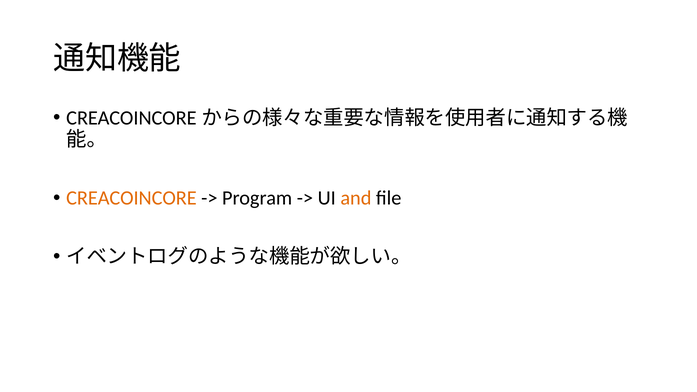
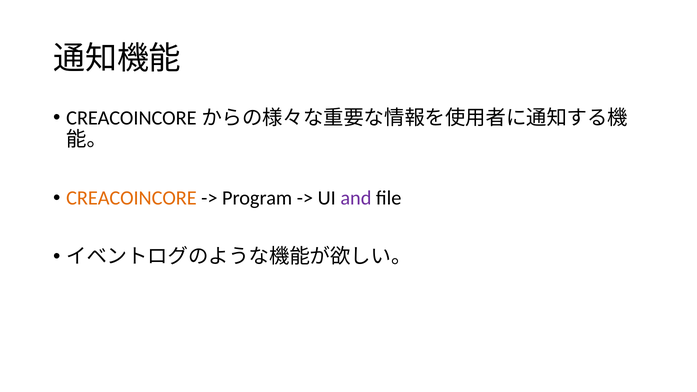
and colour: orange -> purple
